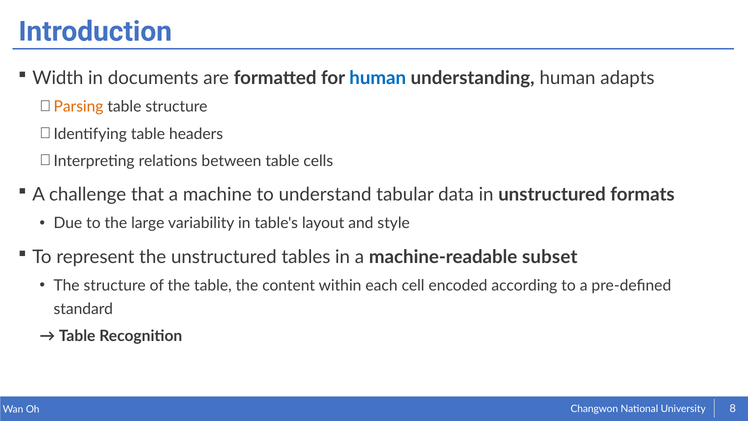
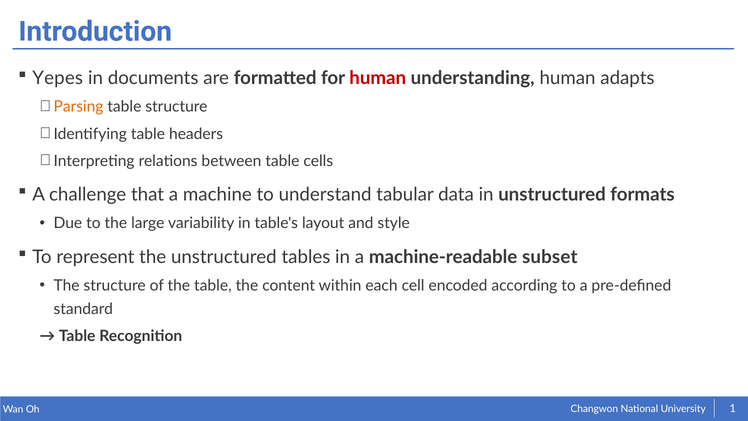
Width: Width -> Yepes
human at (378, 78) colour: blue -> red
8: 8 -> 1
